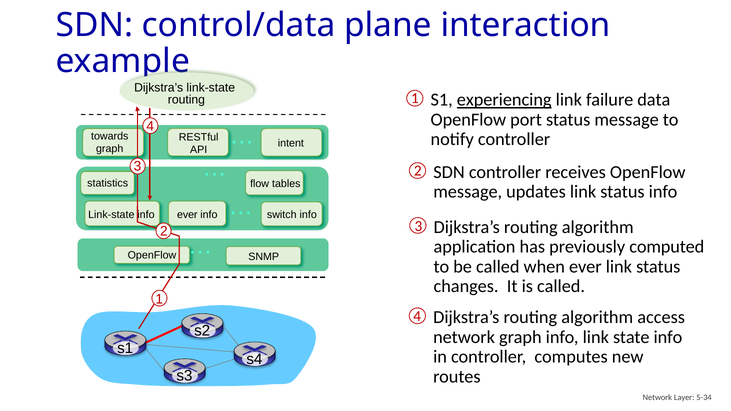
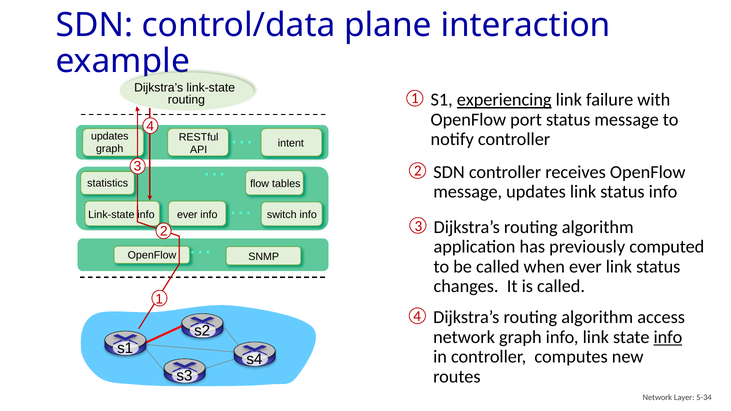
data: data -> with
towards at (110, 136): towards -> updates
info at (668, 337) underline: none -> present
